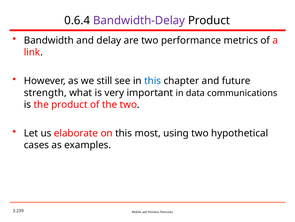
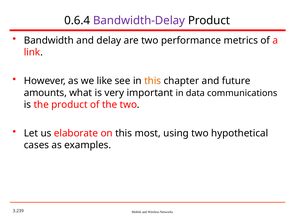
still: still -> like
this at (153, 81) colour: blue -> orange
strength: strength -> amounts
